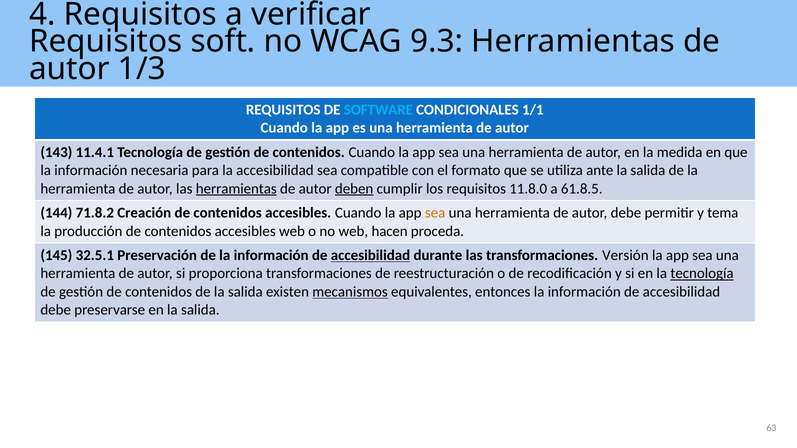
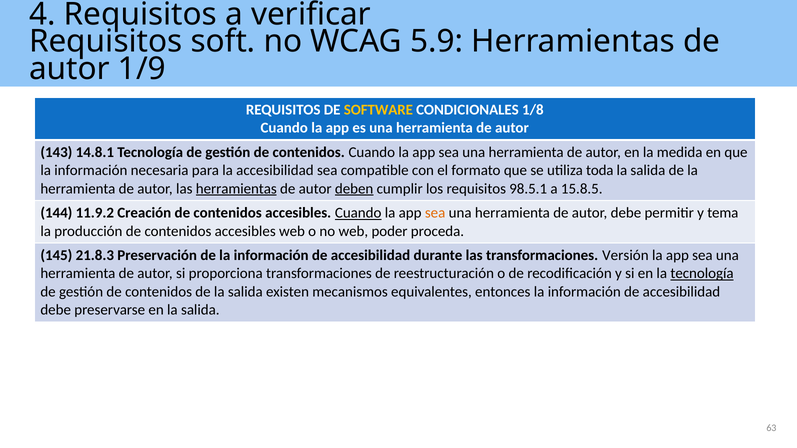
9.3: 9.3 -> 5.9
1/3: 1/3 -> 1/9
SOFTWARE colour: light blue -> yellow
1/1: 1/1 -> 1/8
11.4.1: 11.4.1 -> 14.8.1
ante: ante -> toda
11.8.0: 11.8.0 -> 98.5.1
61.8.5: 61.8.5 -> 15.8.5
71.8.2: 71.8.2 -> 11.9.2
Cuando at (358, 213) underline: none -> present
hacen: hacen -> poder
32.5.1: 32.5.1 -> 21.8.3
accesibilidad at (371, 256) underline: present -> none
mecanismos underline: present -> none
